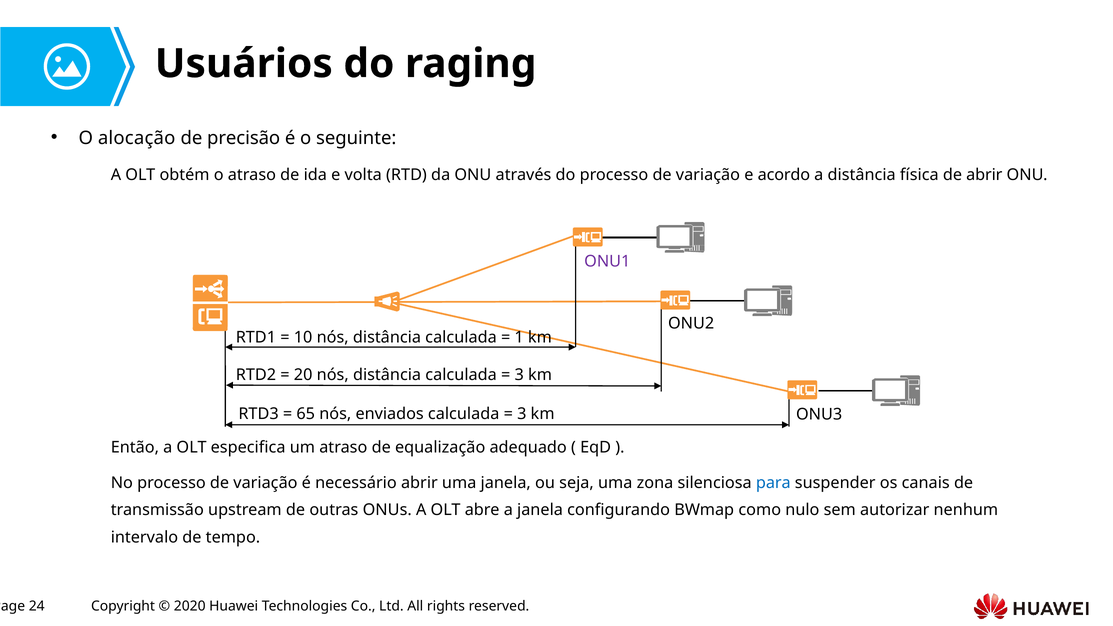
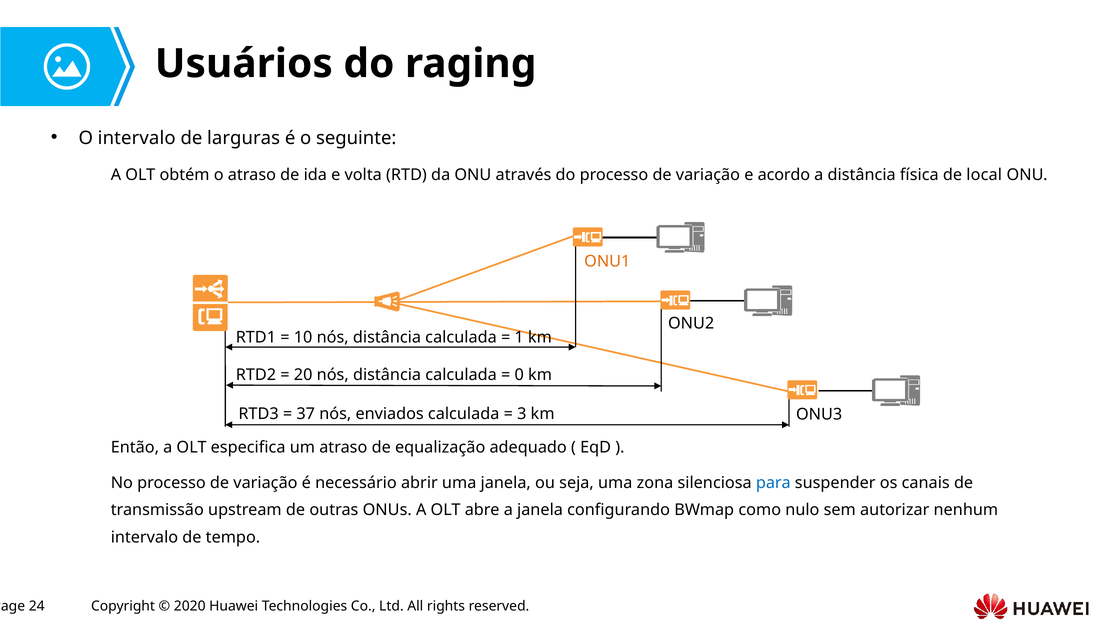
O alocação: alocação -> intervalo
precisão: precisão -> larguras
de abrir: abrir -> local
ONU1 colour: purple -> orange
3 at (519, 375): 3 -> 0
65: 65 -> 37
